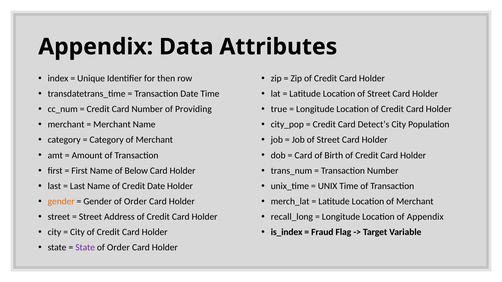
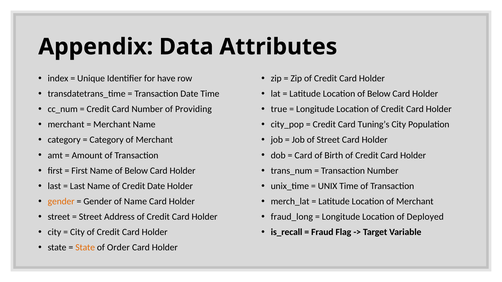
then: then -> have
Location of Street: Street -> Below
Detect’s: Detect’s -> Tuning’s
Gender of Order: Order -> Name
recall_long: recall_long -> fraud_long
of Appendix: Appendix -> Deployed
is_index: is_index -> is_recall
State at (85, 248) colour: purple -> orange
